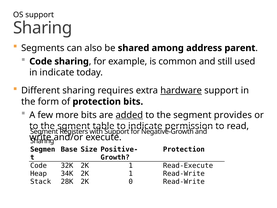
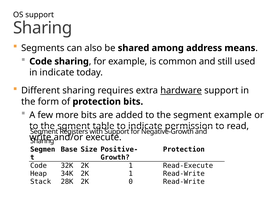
parent: parent -> means
added underline: present -> none
segment provides: provides -> example
